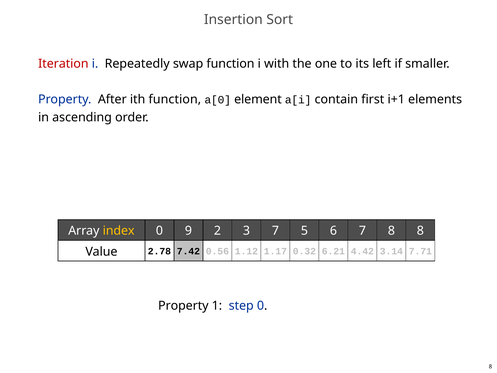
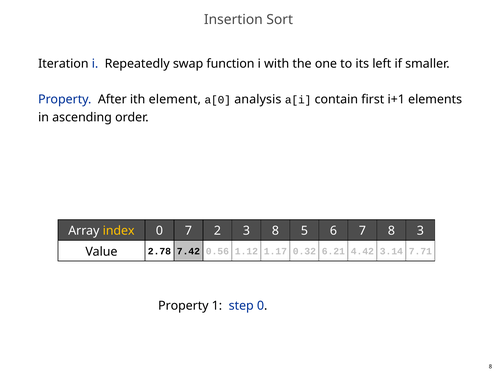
Iteration colour: red -> black
ith function: function -> element
element: element -> analysis
0 9: 9 -> 7
3 7: 7 -> 8
8 8: 8 -> 3
